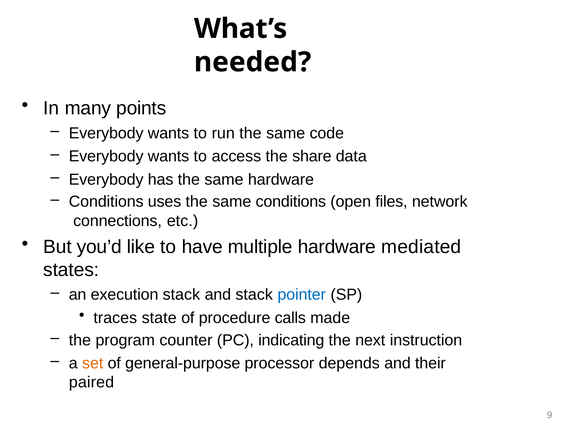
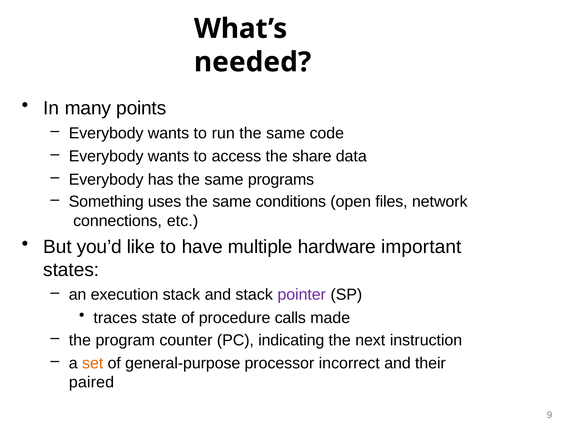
same hardware: hardware -> programs
Conditions at (106, 202): Conditions -> Something
mediated: mediated -> important
pointer colour: blue -> purple
depends: depends -> incorrect
